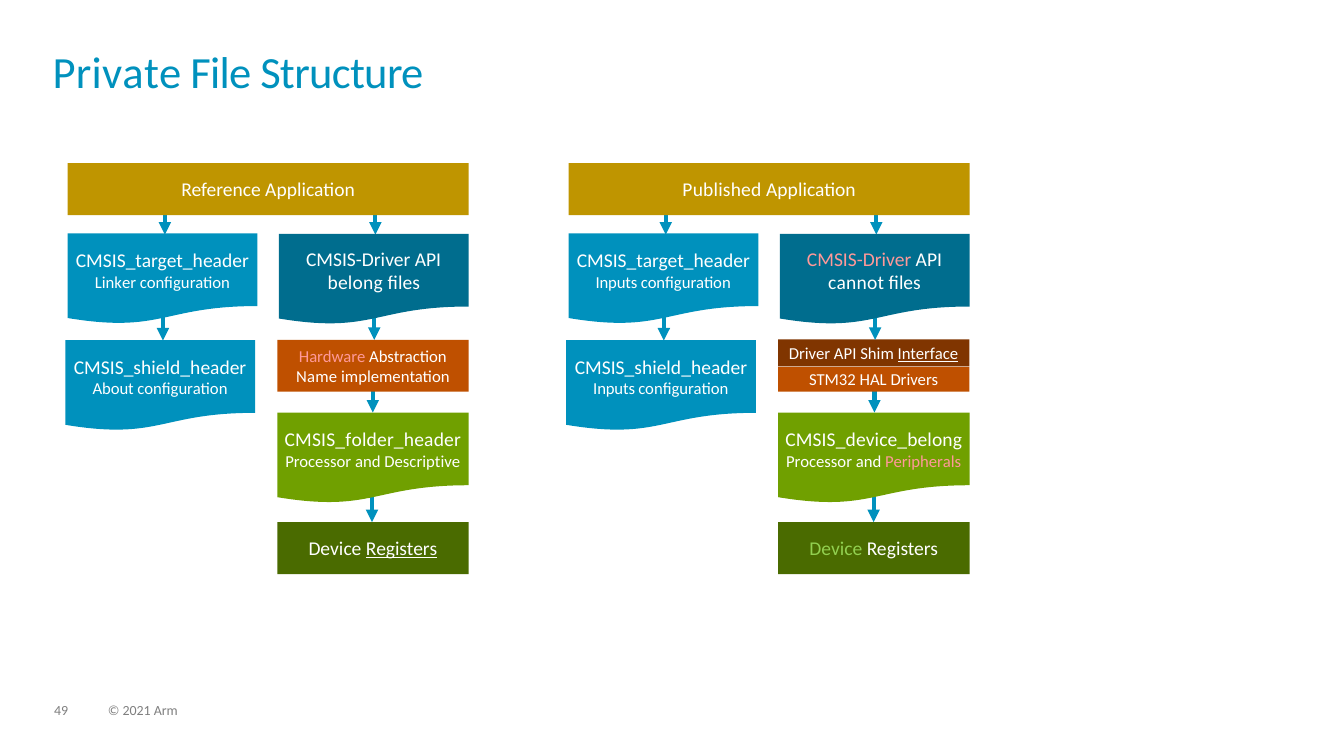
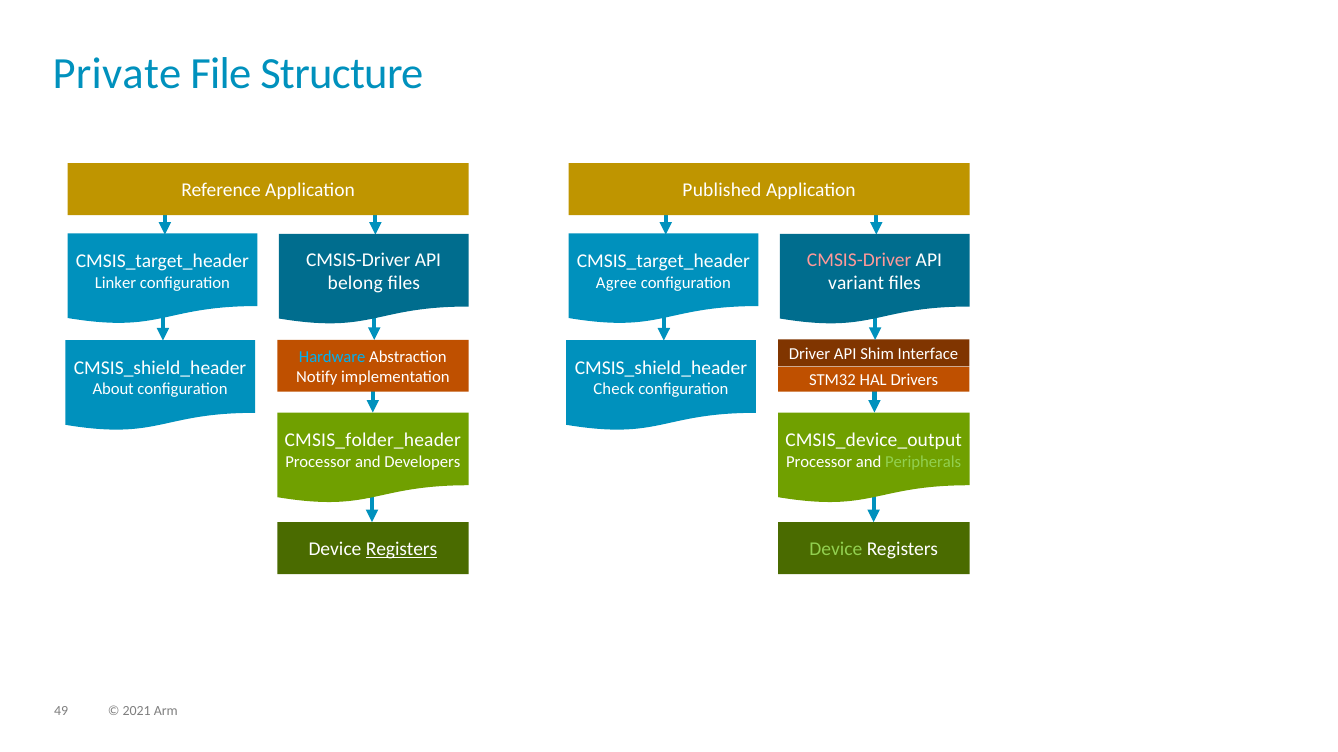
cannot: cannot -> variant
Inputs at (616, 283): Inputs -> Agree
Interface underline: present -> none
Hardware colour: pink -> light blue
Name: Name -> Notify
Inputs at (614, 390): Inputs -> Check
CMSIS_device_belong: CMSIS_device_belong -> CMSIS_device_output
Descriptive: Descriptive -> Developers
Peripherals colour: pink -> light green
